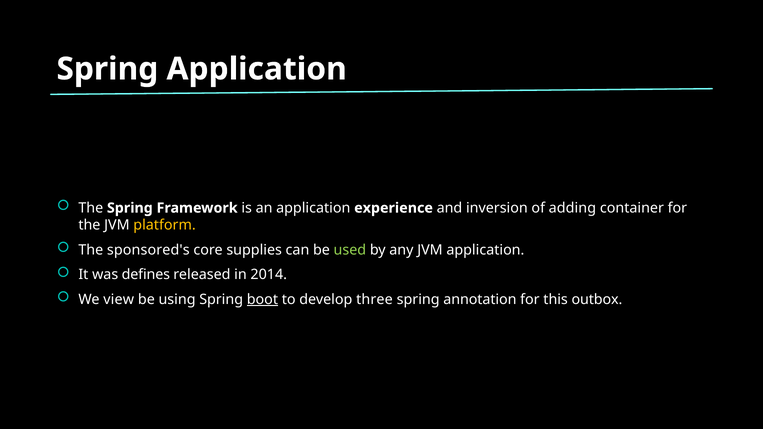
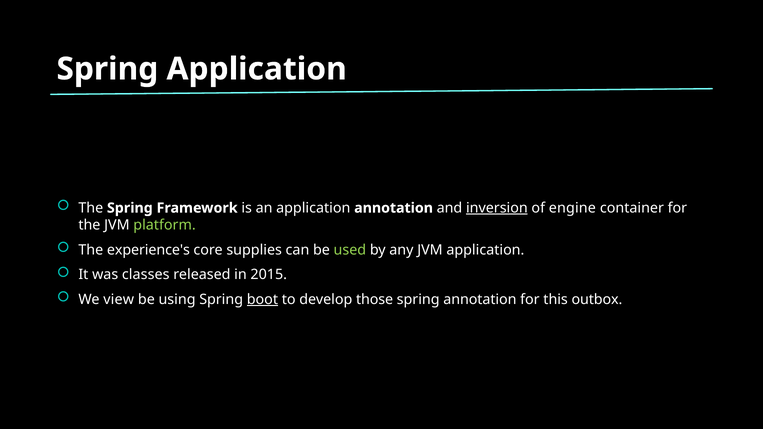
application experience: experience -> annotation
inversion underline: none -> present
adding: adding -> engine
platform colour: yellow -> light green
sponsored's: sponsored's -> experience's
defines: defines -> classes
2014: 2014 -> 2015
three: three -> those
